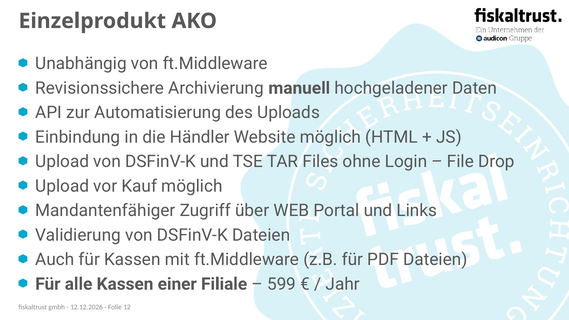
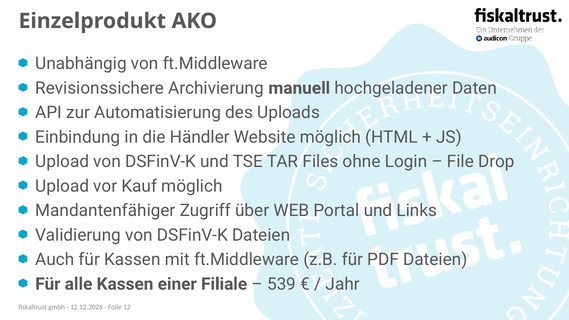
599: 599 -> 539
